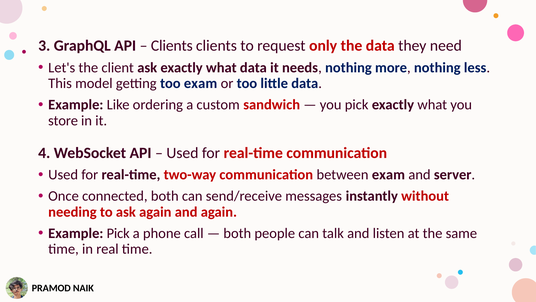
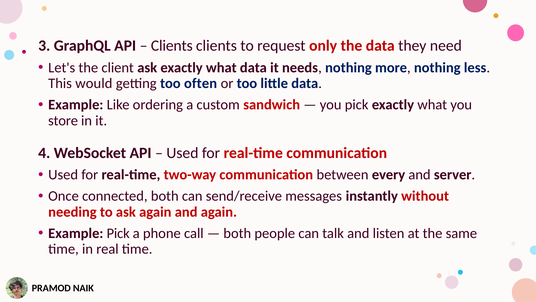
model: model -> would
too exam: exam -> often
between exam: exam -> every
